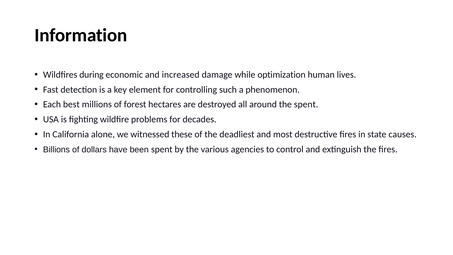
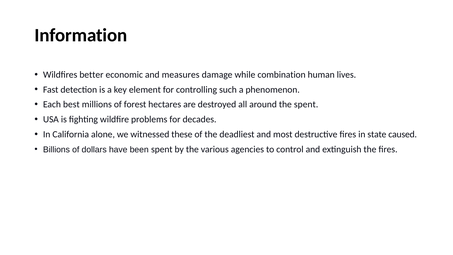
during: during -> better
increased: increased -> measures
optimization: optimization -> combination
causes: causes -> caused
